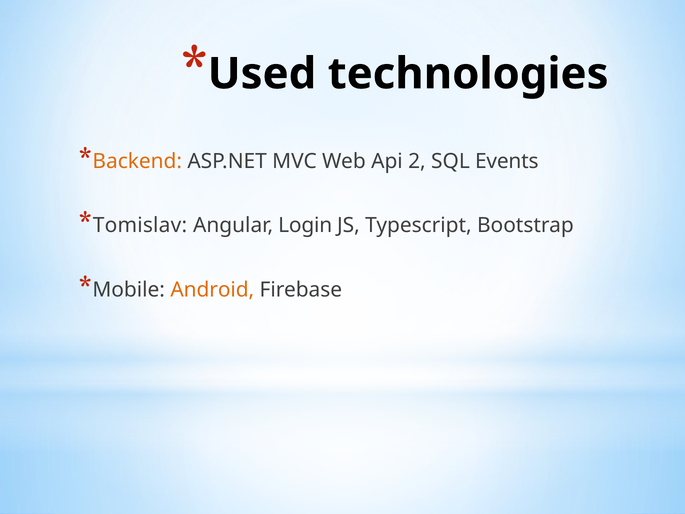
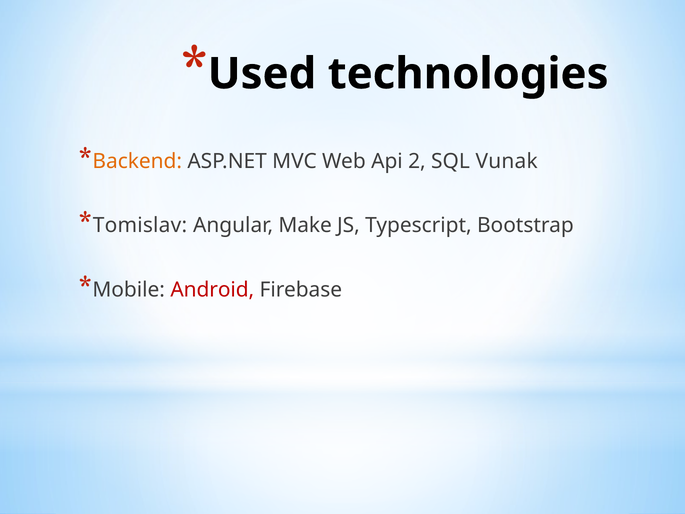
Events: Events -> Vunak
Login: Login -> Make
Android colour: orange -> red
